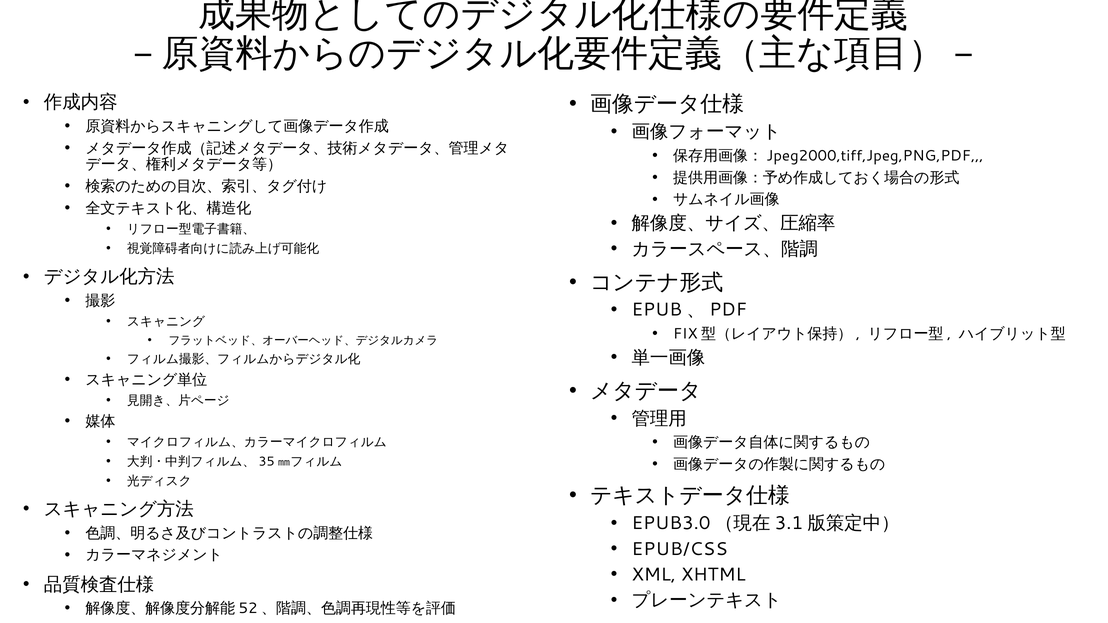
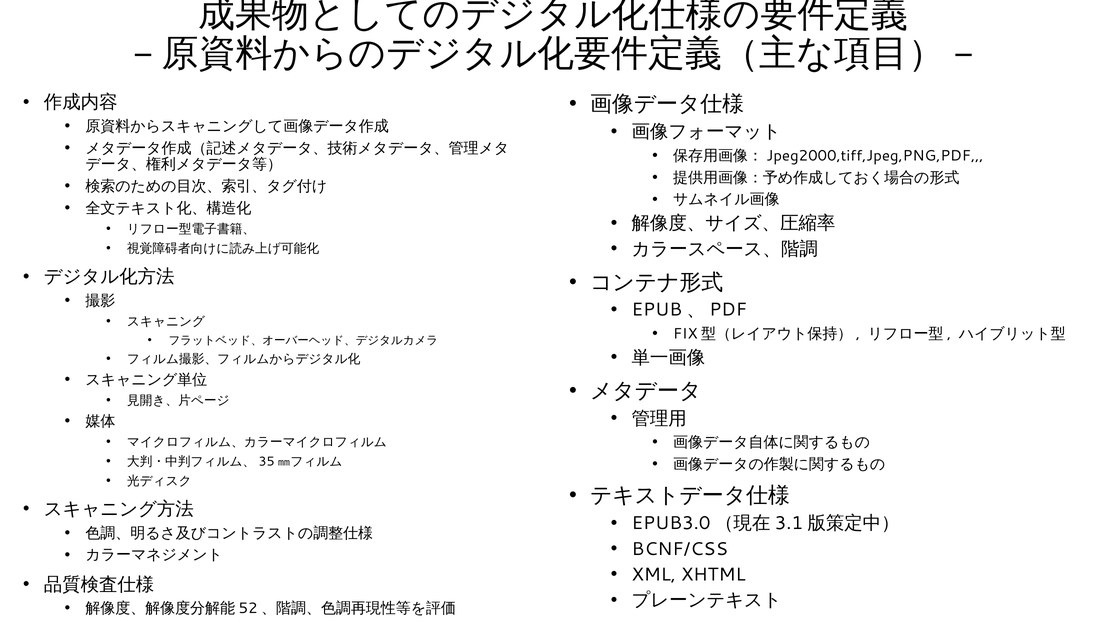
EPUB/CSS: EPUB/CSS -> BCNF/CSS
